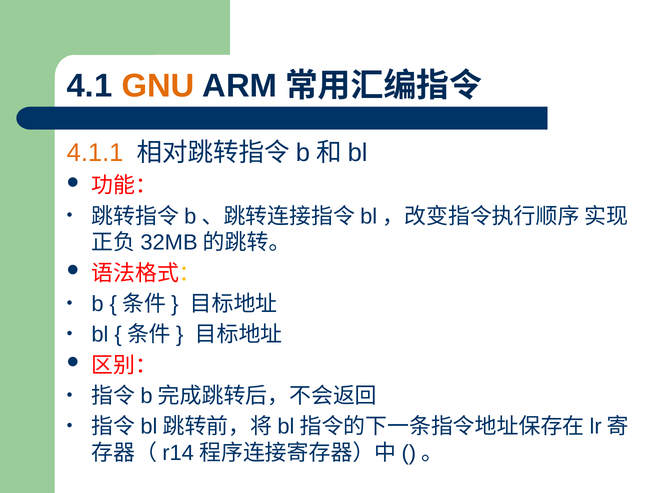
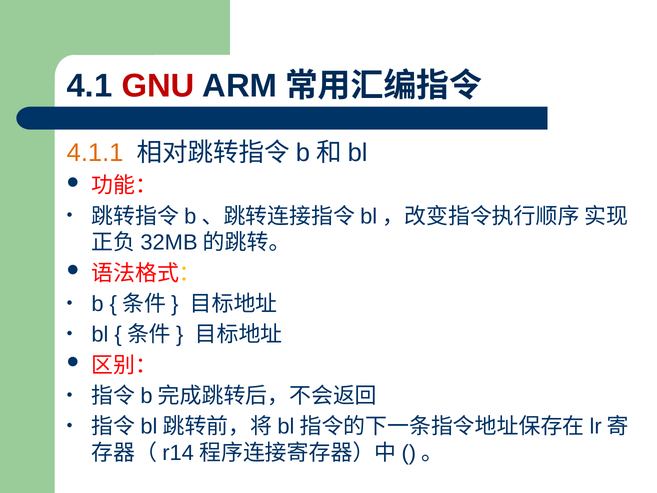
GNU colour: orange -> red
